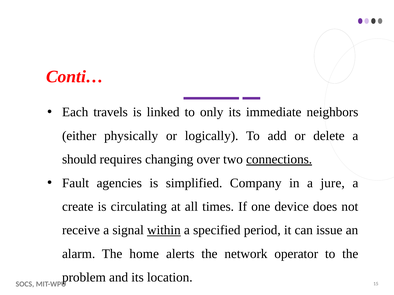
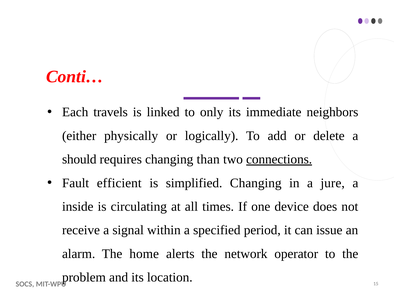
over: over -> than
agencies: agencies -> efficient
simplified Company: Company -> Changing
create: create -> inside
within underline: present -> none
